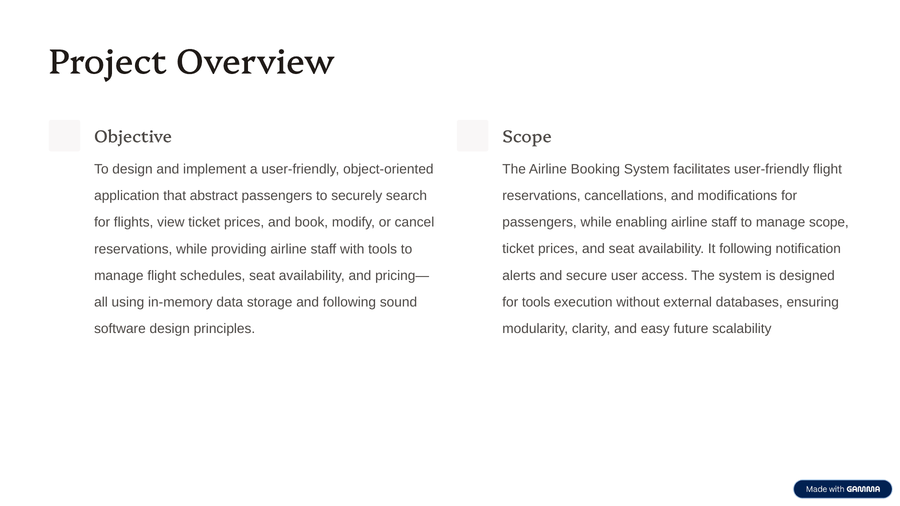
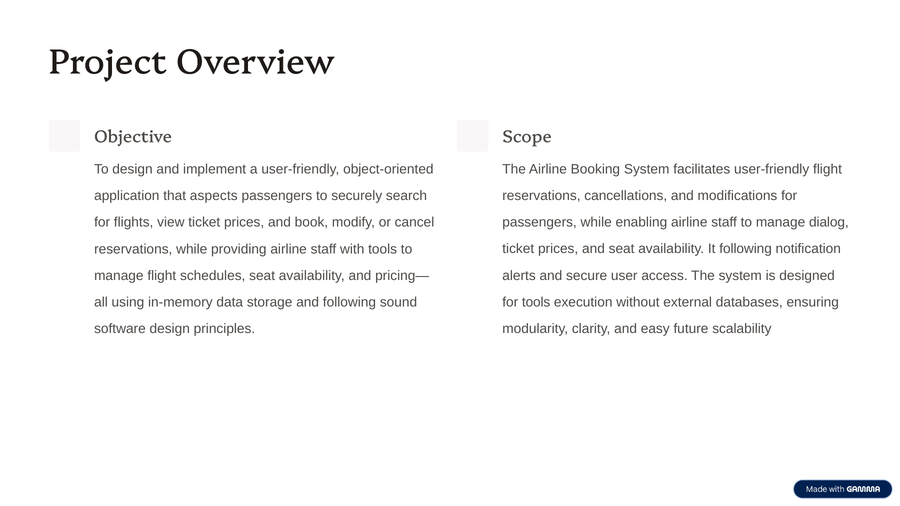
abstract: abstract -> aspects
manage scope: scope -> dialog
